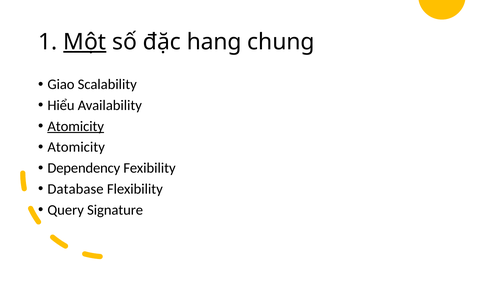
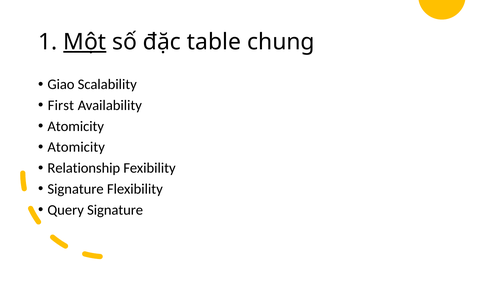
hang: hang -> table
Hiểu: Hiểu -> First
Atomicity at (76, 126) underline: present -> none
Dependency: Dependency -> Relationship
Database at (76, 189): Database -> Signature
